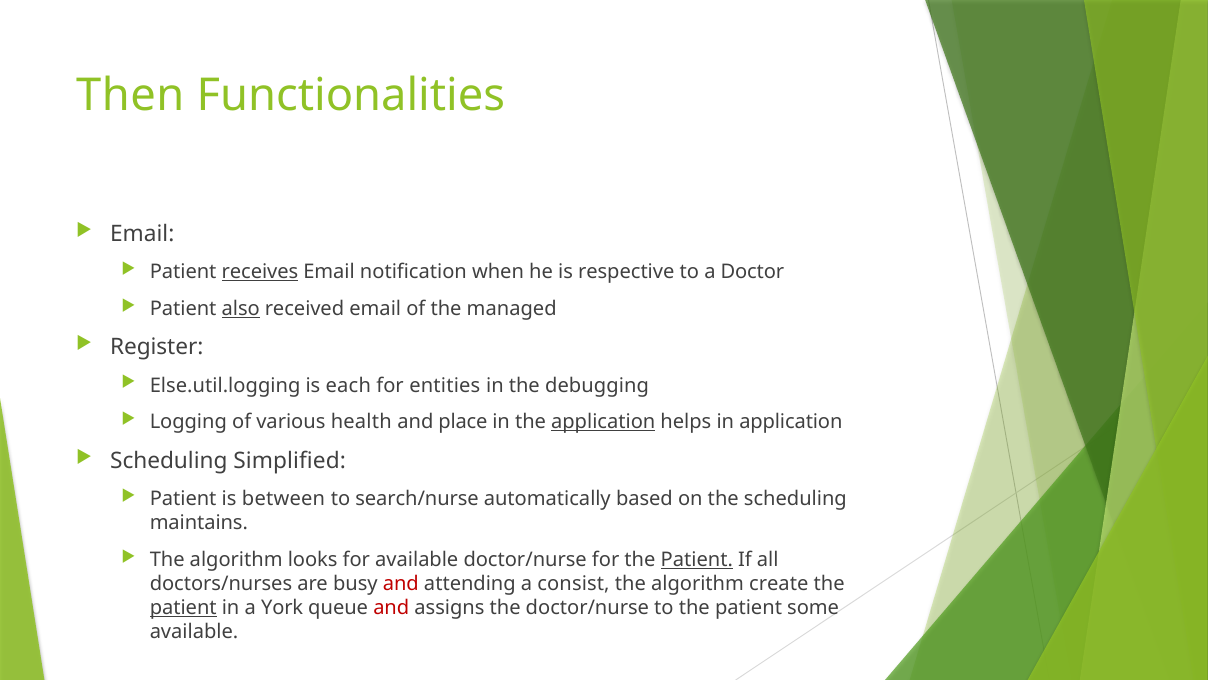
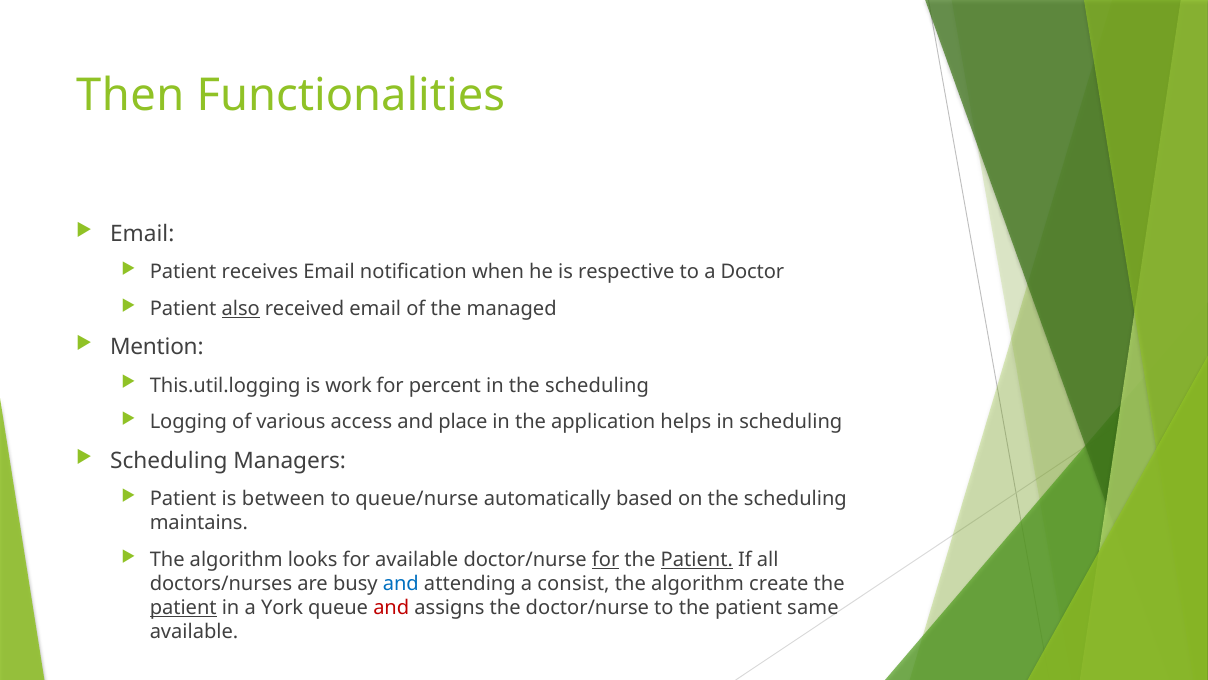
receives underline: present -> none
Register: Register -> Mention
Else.util.logging: Else.util.logging -> This.util.logging
each: each -> work
entities: entities -> percent
in the debugging: debugging -> scheduling
health: health -> access
application at (603, 422) underline: present -> none
in application: application -> scheduling
Simplified: Simplified -> Managers
search/nurse: search/nurse -> queue/nurse
for at (606, 559) underline: none -> present
and at (401, 583) colour: red -> blue
some: some -> same
